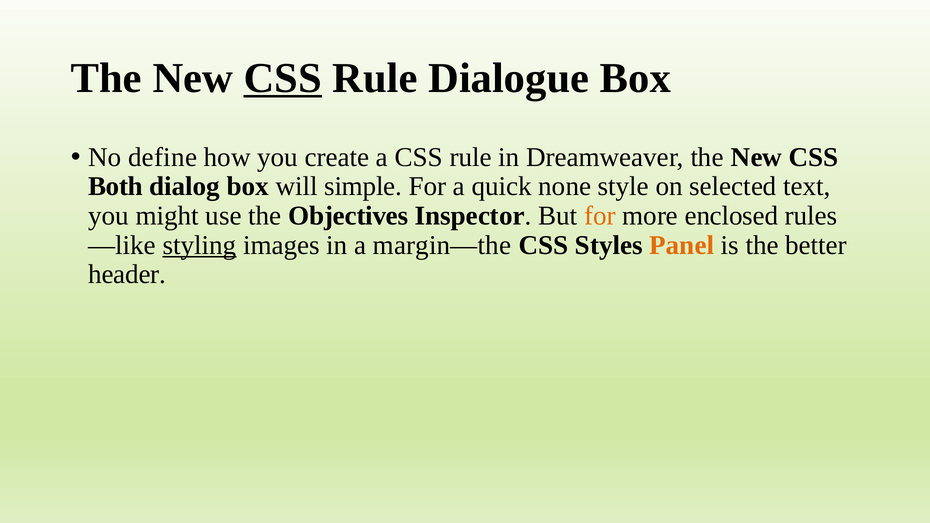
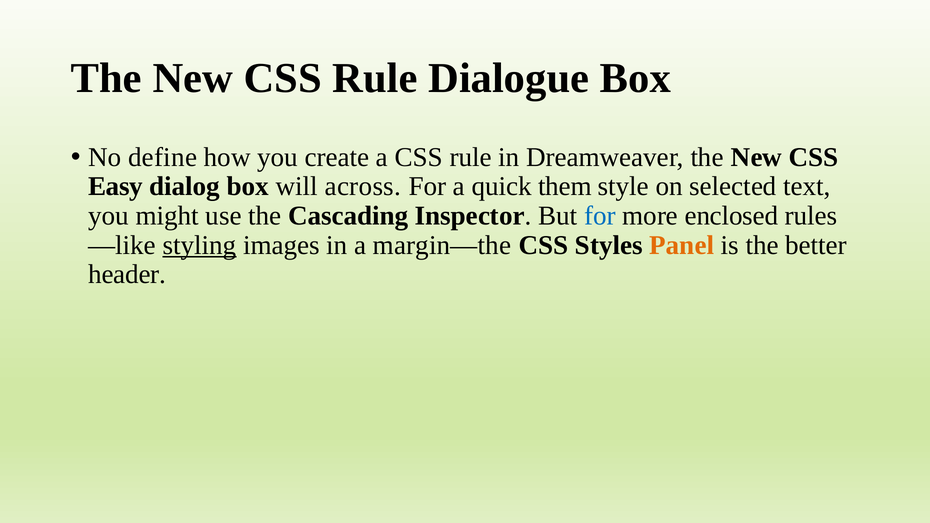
CSS at (283, 78) underline: present -> none
Both: Both -> Easy
simple: simple -> across
none: none -> them
Objectives: Objectives -> Cascading
for at (600, 216) colour: orange -> blue
